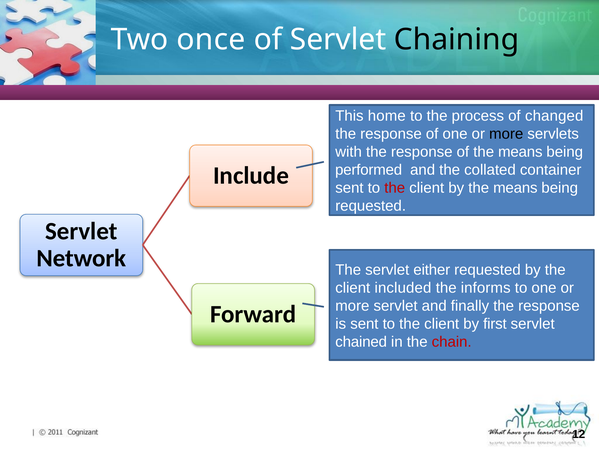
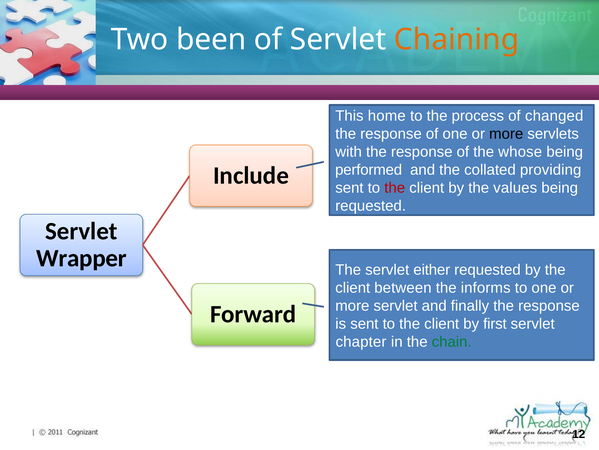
once: once -> been
Chaining colour: black -> orange
of the means: means -> whose
container: container -> providing
by the means: means -> values
Network: Network -> Wrapper
included: included -> between
chained: chained -> chapter
chain colour: red -> green
